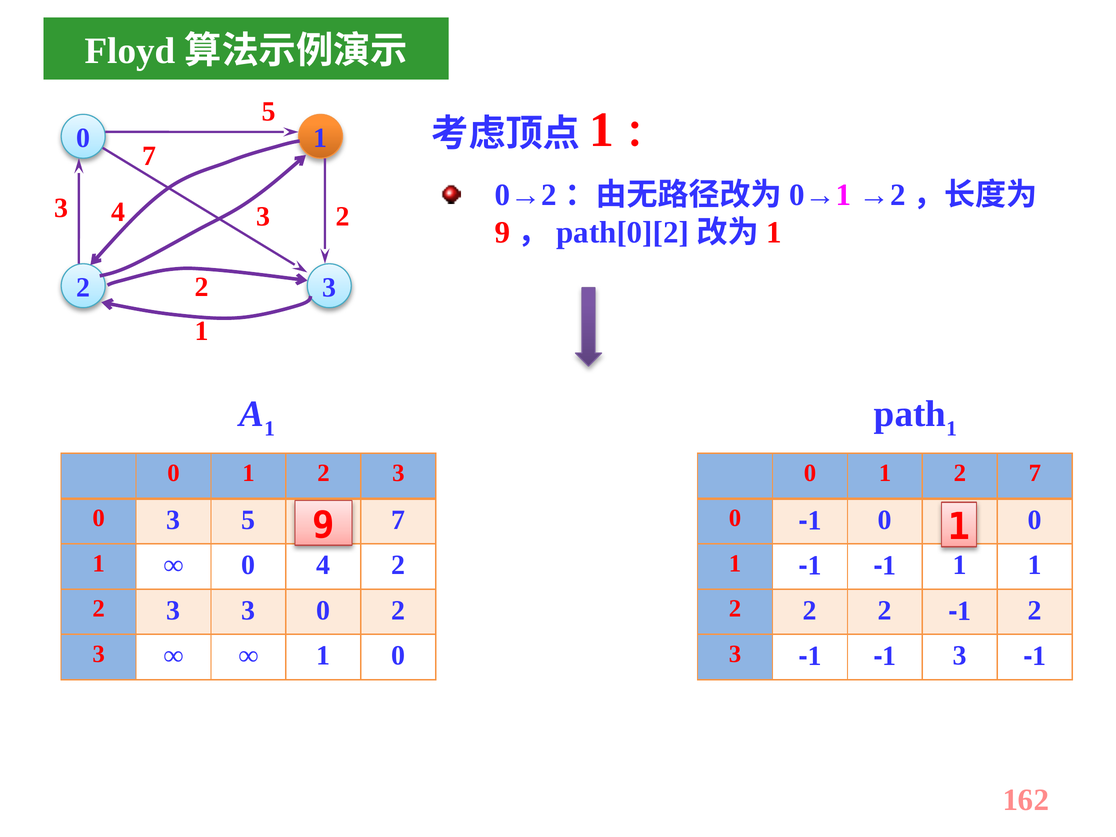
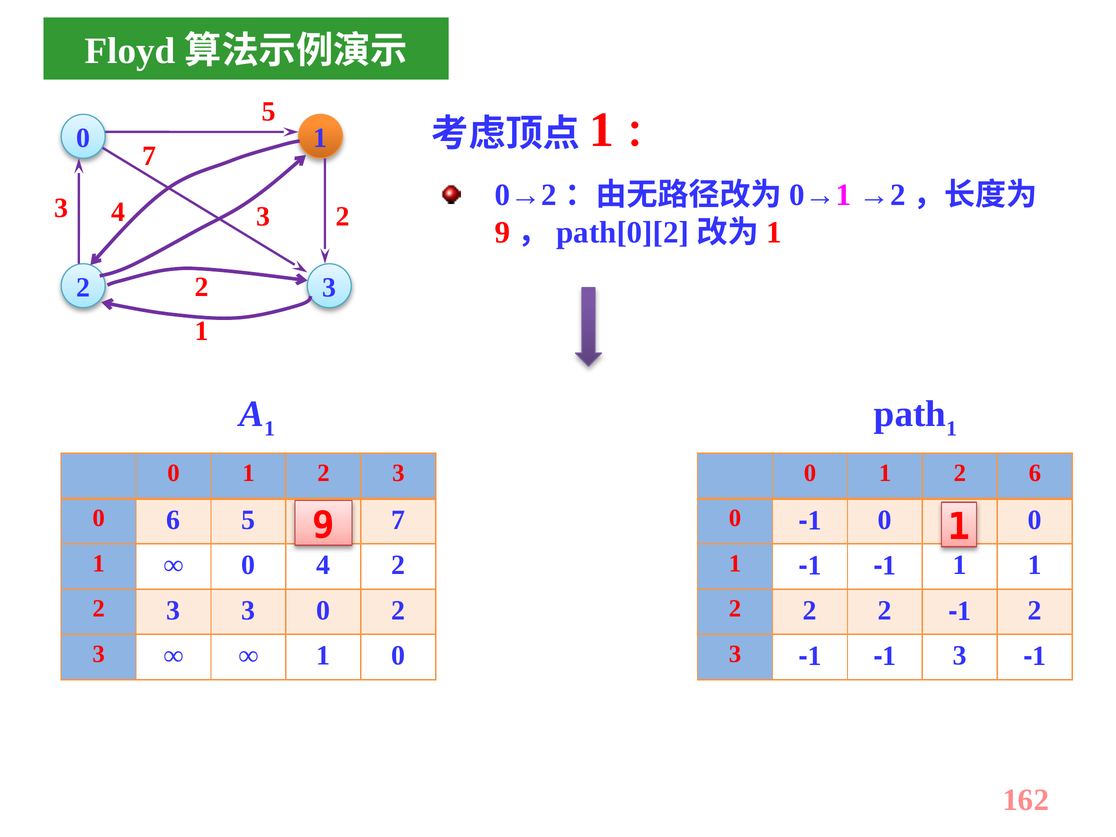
1 2 7: 7 -> 6
0 3: 3 -> 6
